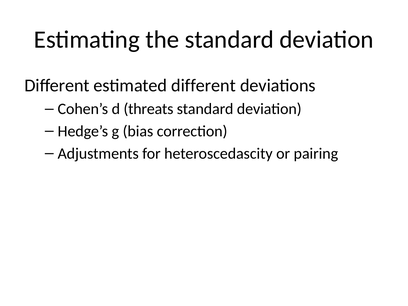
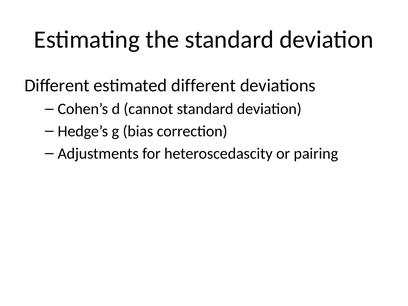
threats: threats -> cannot
